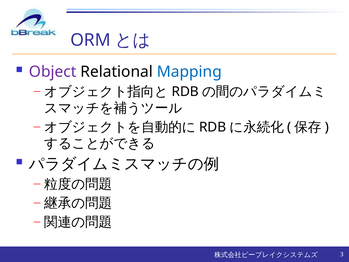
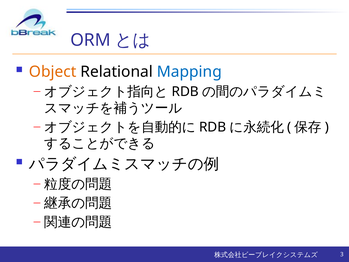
Object colour: purple -> orange
